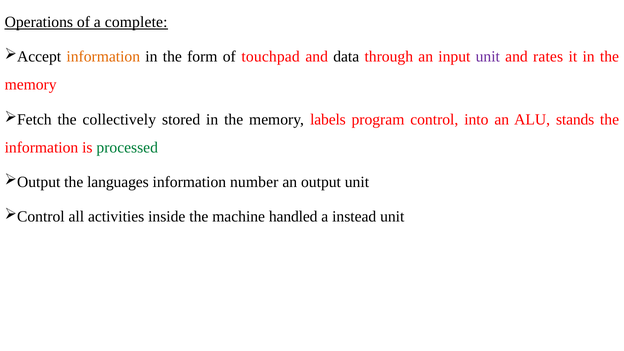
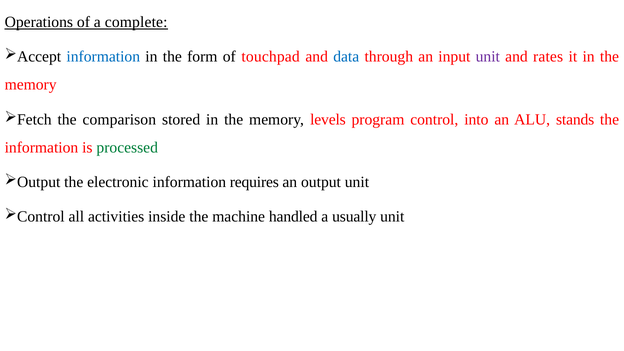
information at (103, 57) colour: orange -> blue
data colour: black -> blue
collectively: collectively -> comparison
labels: labels -> levels
languages: languages -> electronic
number: number -> requires
instead: instead -> usually
